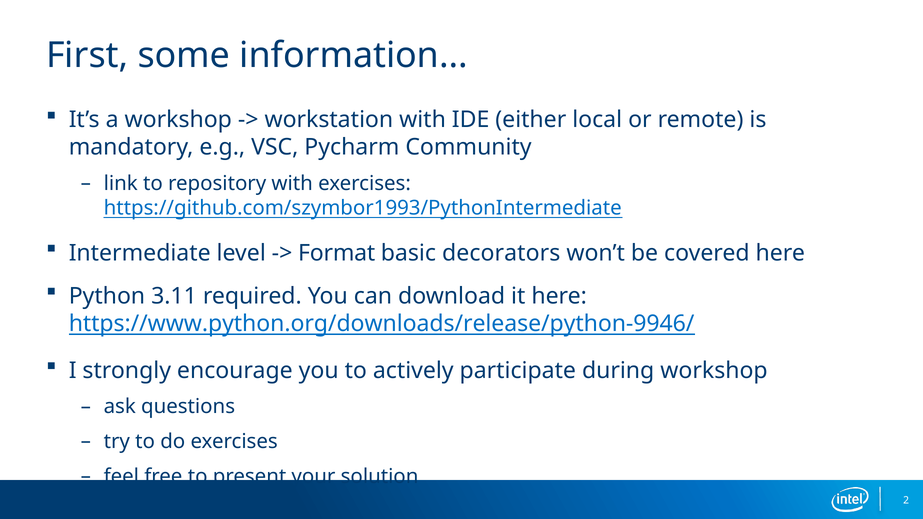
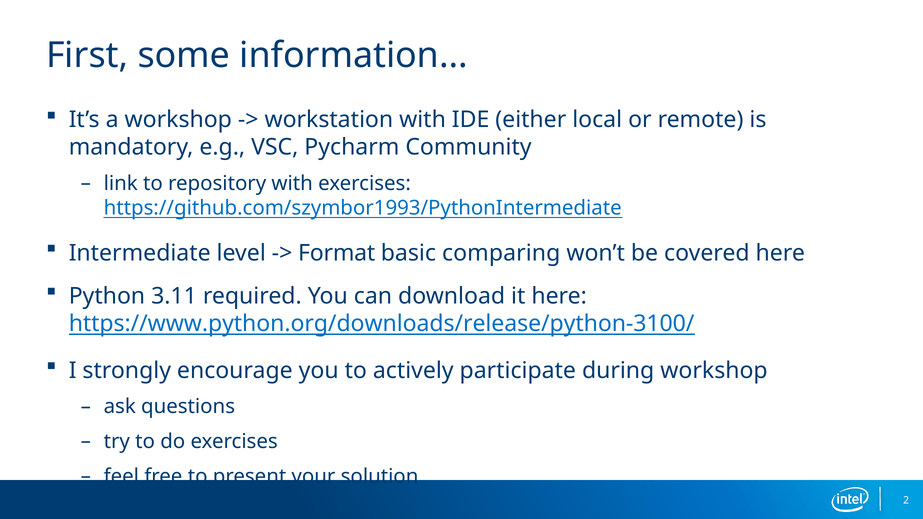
decorators: decorators -> comparing
https://www.python.org/downloads/release/python-9946/: https://www.python.org/downloads/release/python-9946/ -> https://www.python.org/downloads/release/python-3100/
